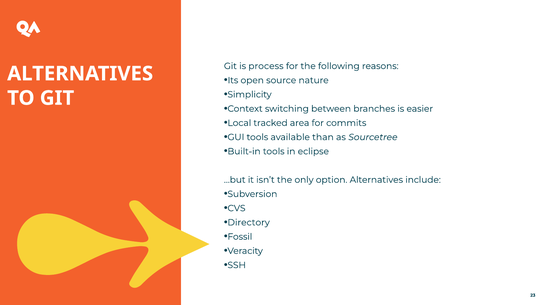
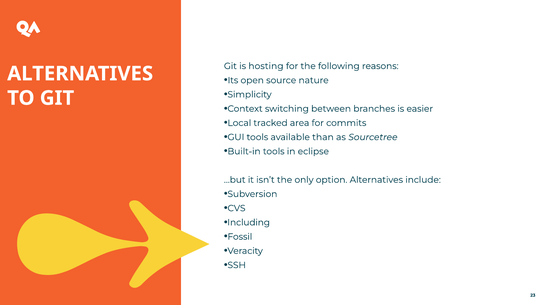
process: process -> hosting
Directory: Directory -> Including
